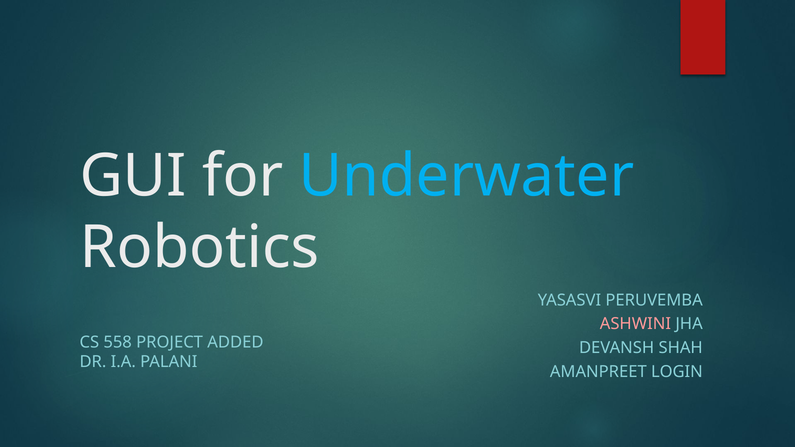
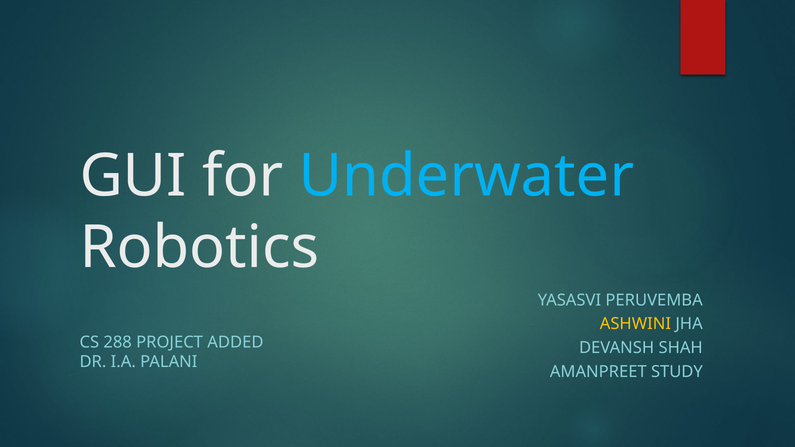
ASHWINI colour: pink -> yellow
558: 558 -> 288
LOGIN: LOGIN -> STUDY
